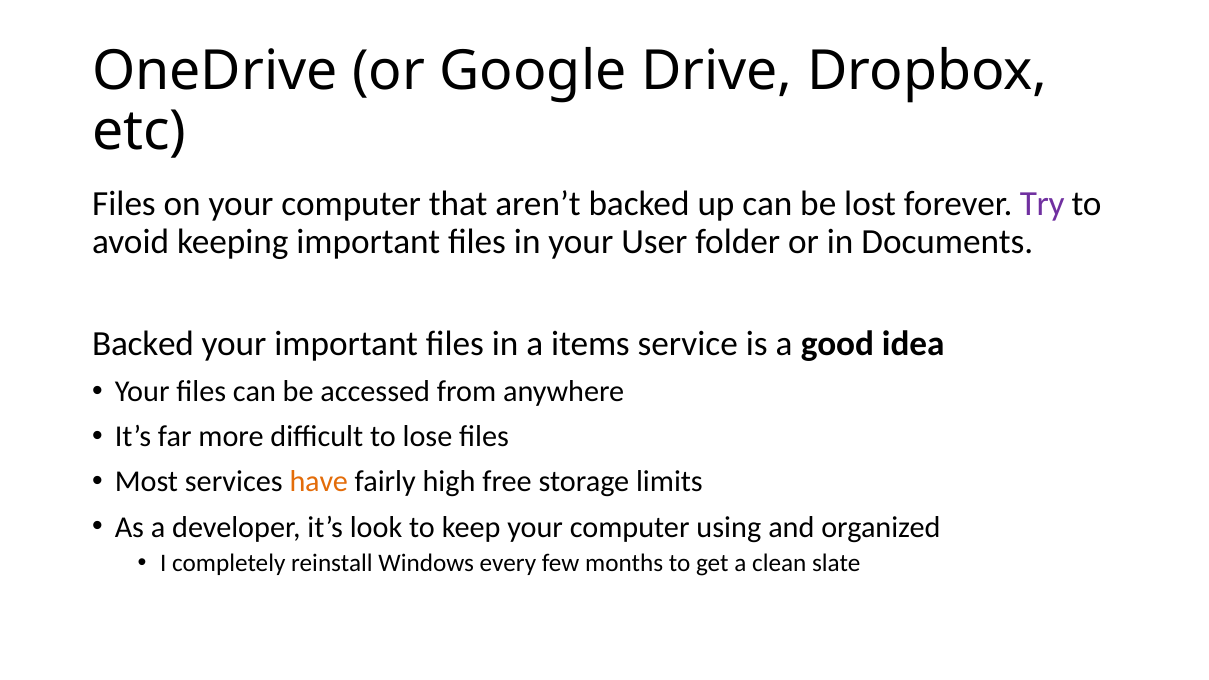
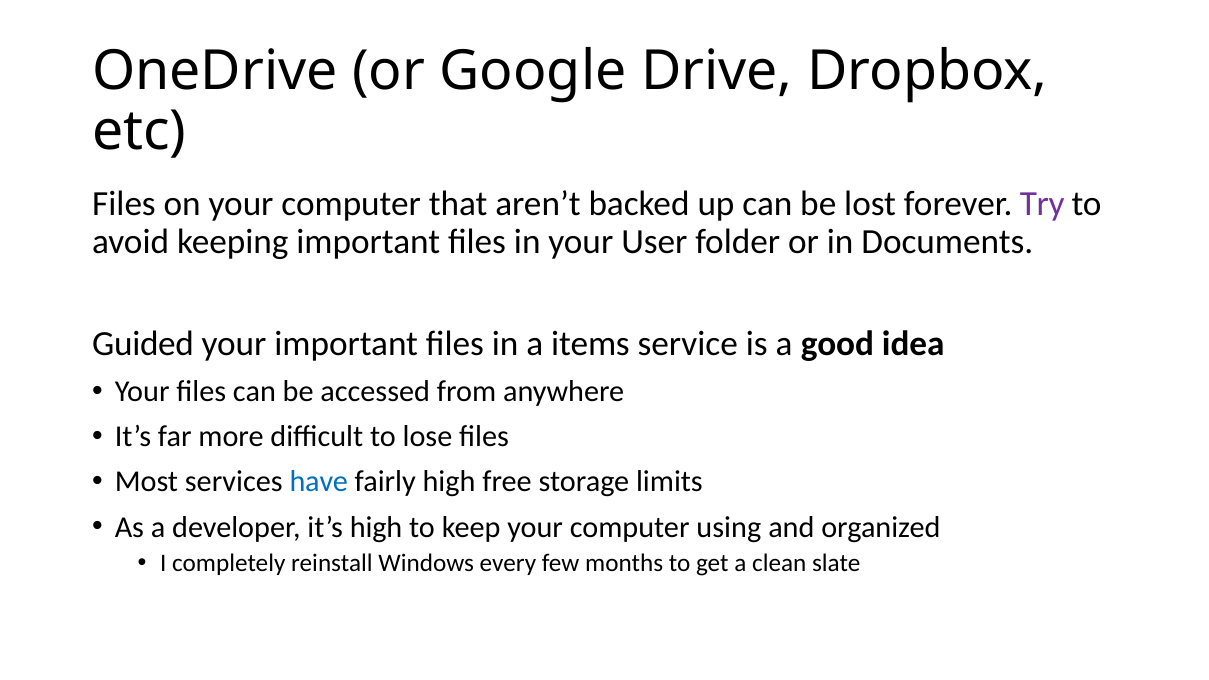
Backed at (143, 344): Backed -> Guided
have colour: orange -> blue
it’s look: look -> high
